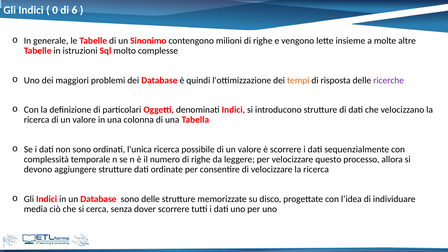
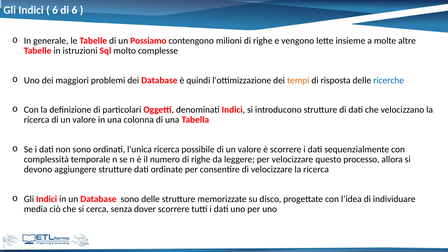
0 at (55, 10): 0 -> 6
Sinonimo: Sinonimo -> Possiamo
ricerche colour: purple -> blue
